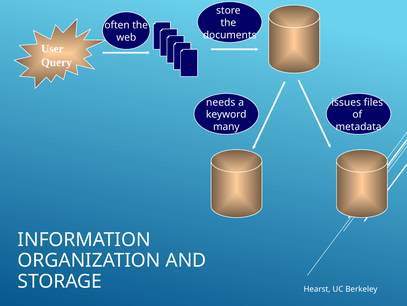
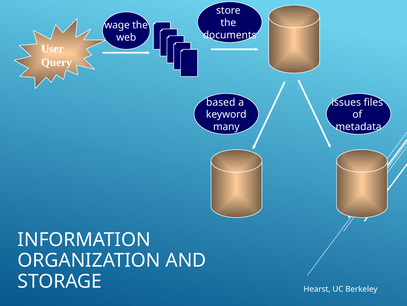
often: often -> wage
needs: needs -> based
